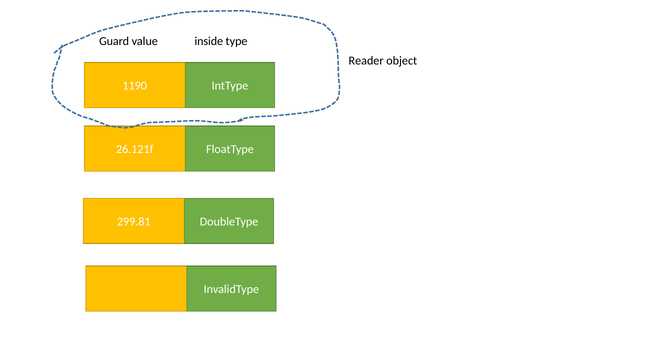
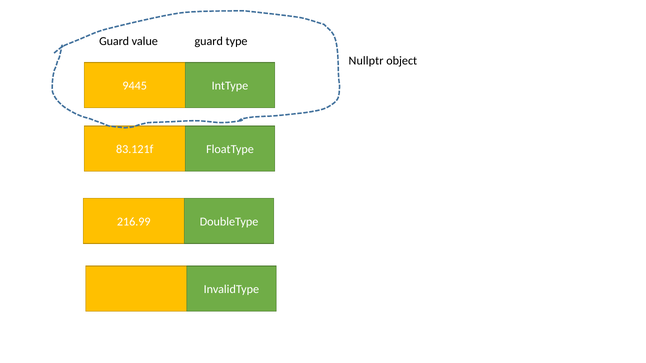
value inside: inside -> guard
Reader: Reader -> Nullptr
1190: 1190 -> 9445
26.121f: 26.121f -> 83.121f
299.81: 299.81 -> 216.99
